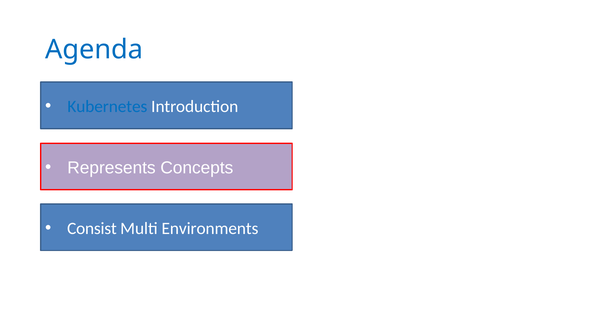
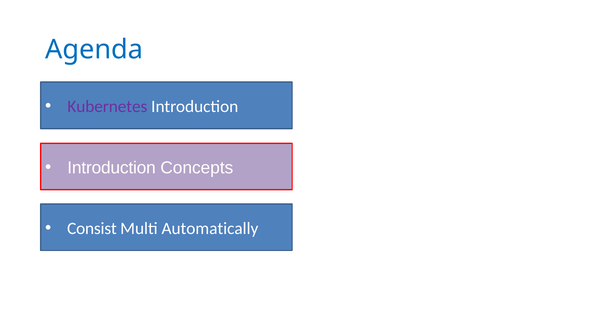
Kubernetes colour: blue -> purple
Represents at (111, 168): Represents -> Introduction
Environments: Environments -> Automatically
